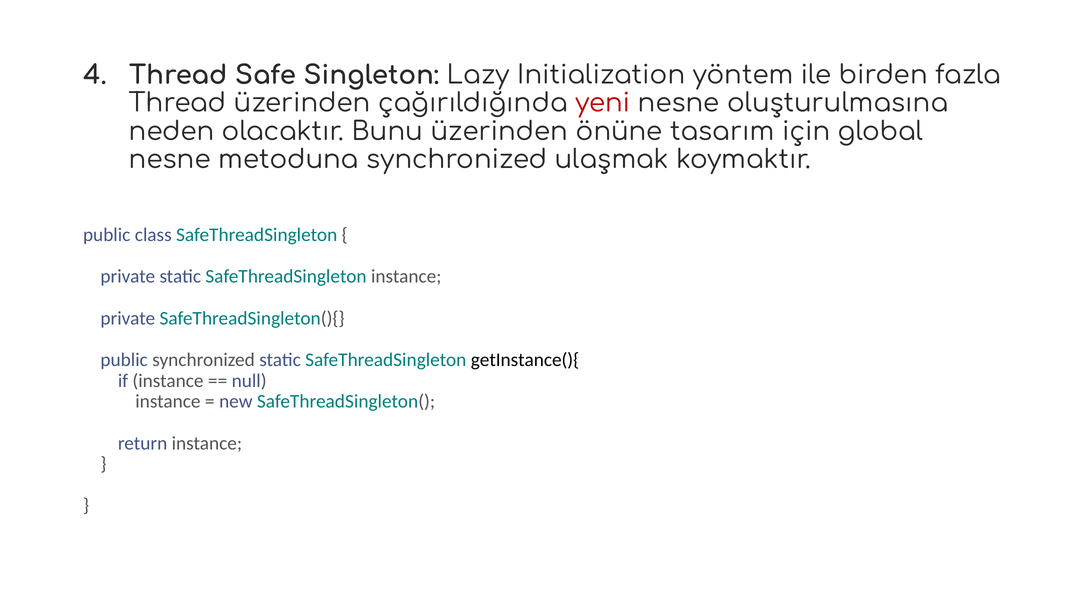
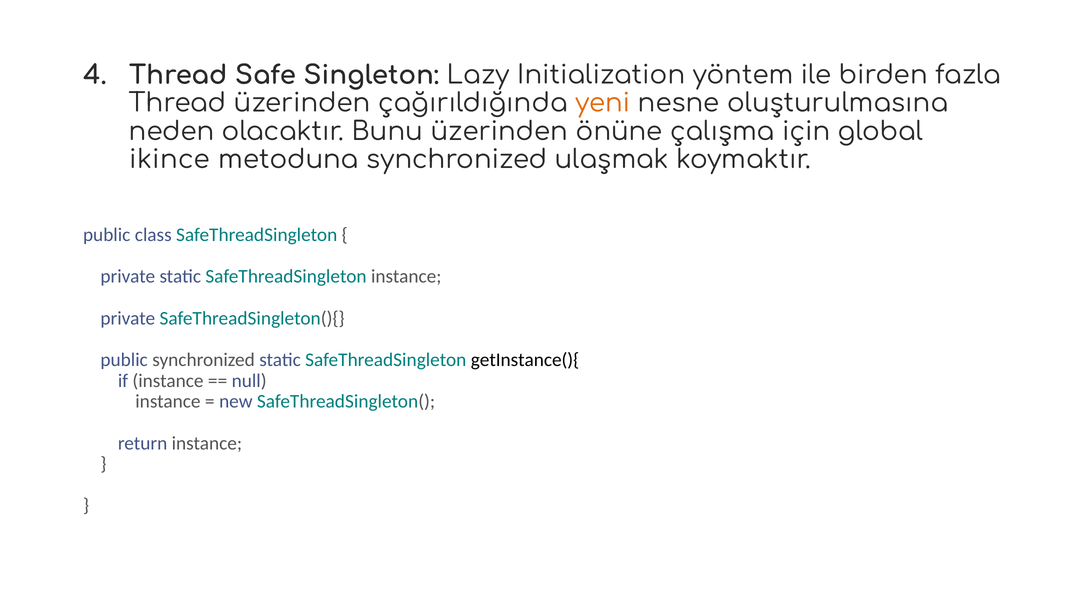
yeni colour: red -> orange
tasarım: tasarım -> çalışma
nesne at (170, 160): nesne -> ikince
